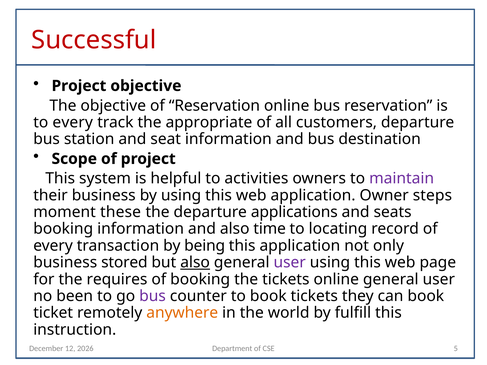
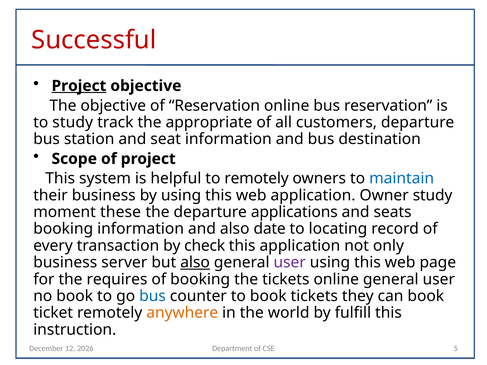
Project at (79, 86) underline: none -> present
to every: every -> study
to activities: activities -> remotely
maintain colour: purple -> blue
Owner steps: steps -> study
time: time -> date
being: being -> check
stored: stored -> server
no been: been -> book
bus at (153, 296) colour: purple -> blue
